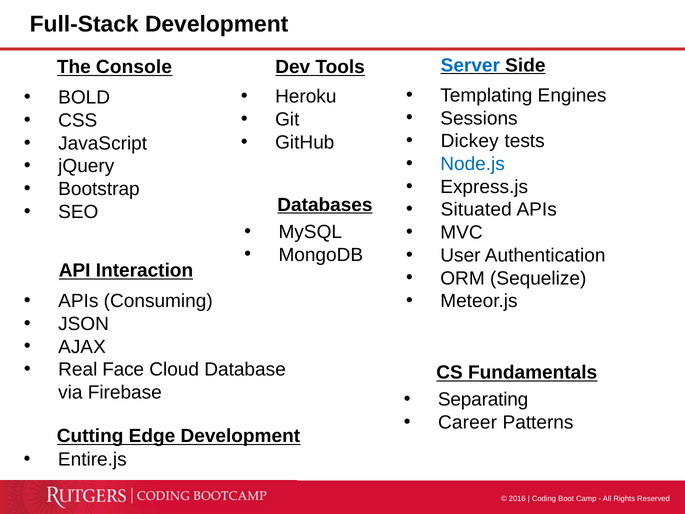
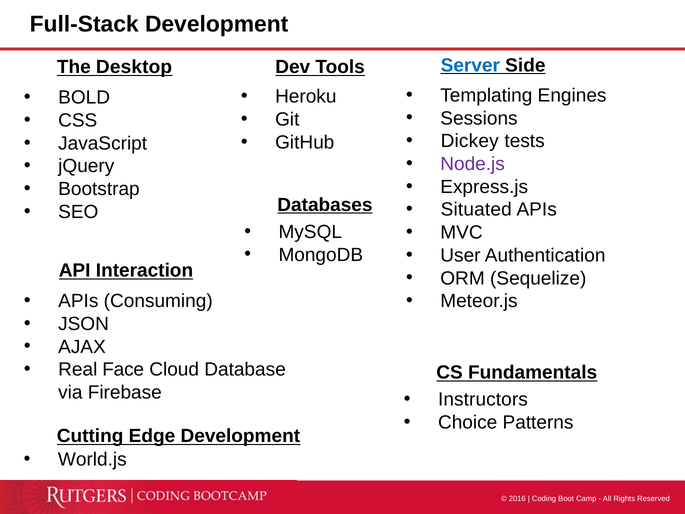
Console: Console -> Desktop
Node.js colour: blue -> purple
Separating: Separating -> Instructors
Career: Career -> Choice
Entire.js: Entire.js -> World.js
